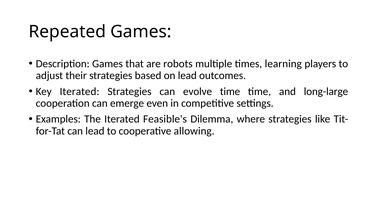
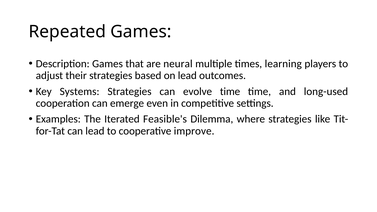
robots: robots -> neural
Key Iterated: Iterated -> Systems
long-large: long-large -> long-used
allowing: allowing -> improve
